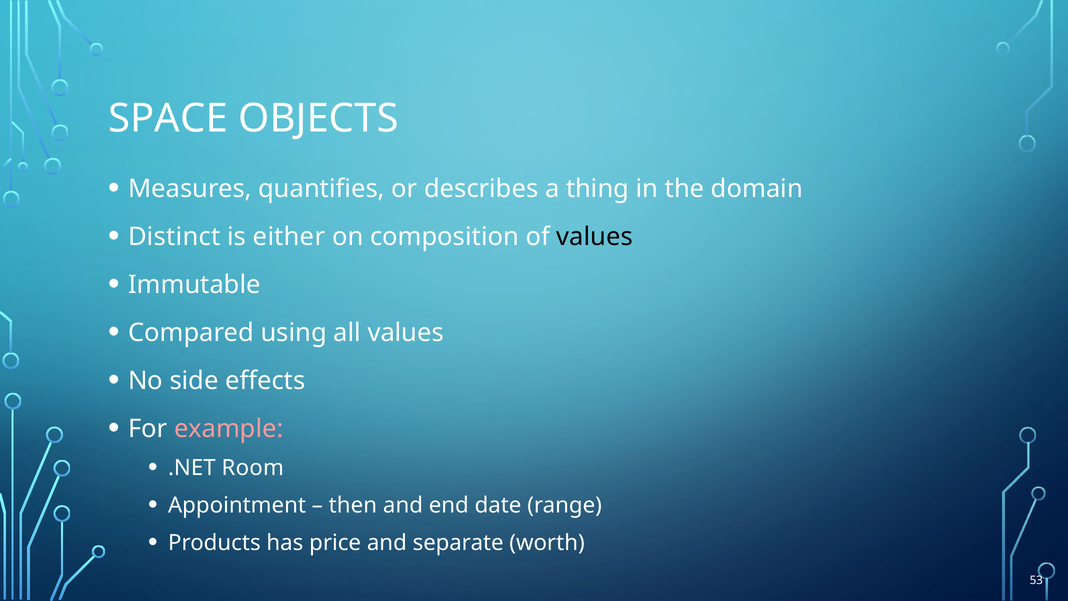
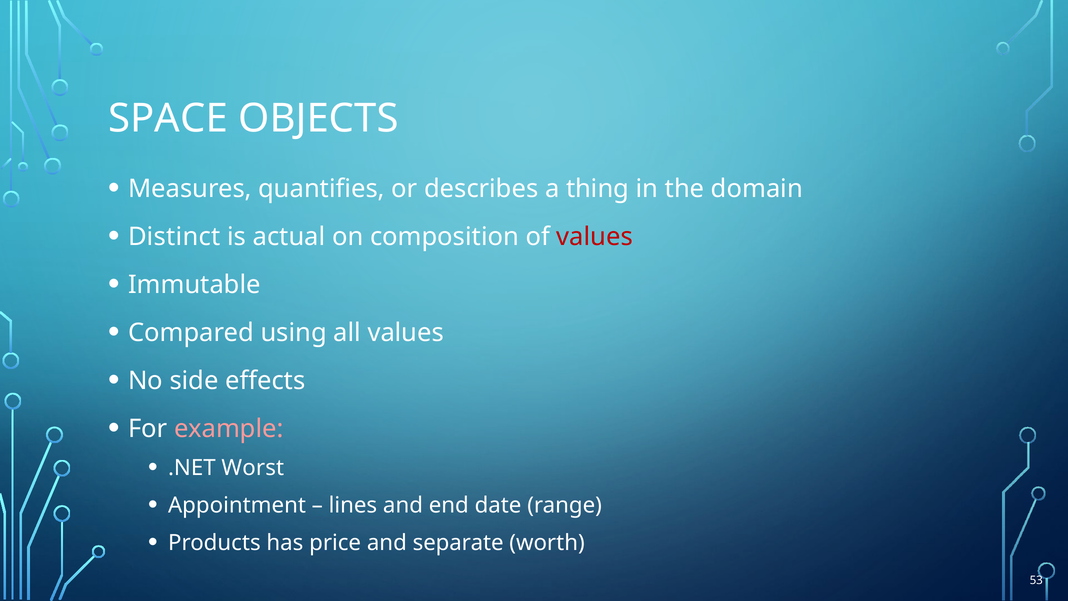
either: either -> actual
values at (595, 237) colour: black -> red
Room: Room -> Worst
then: then -> lines
